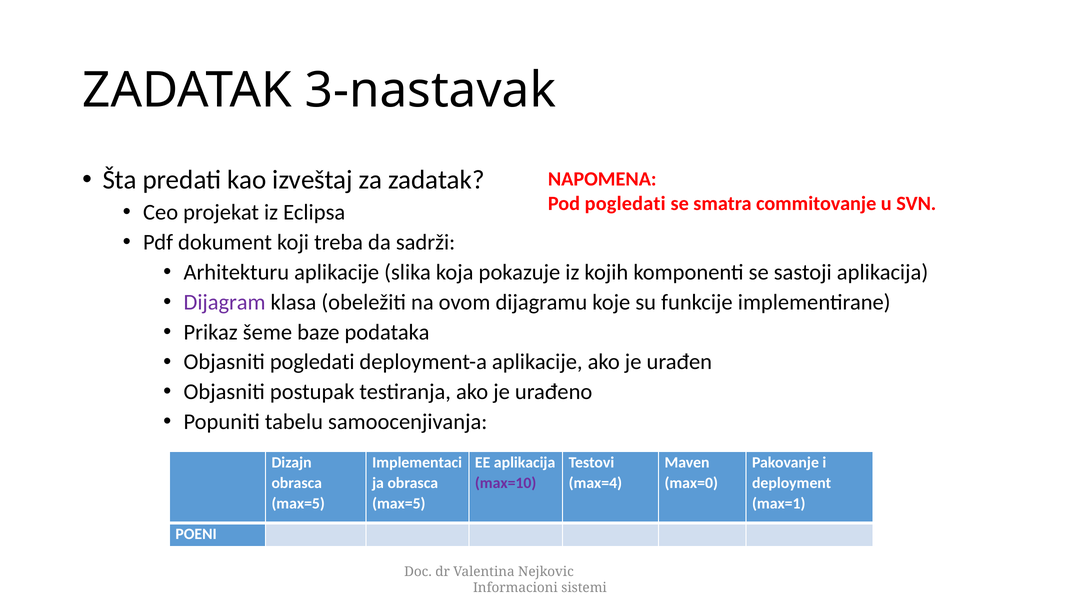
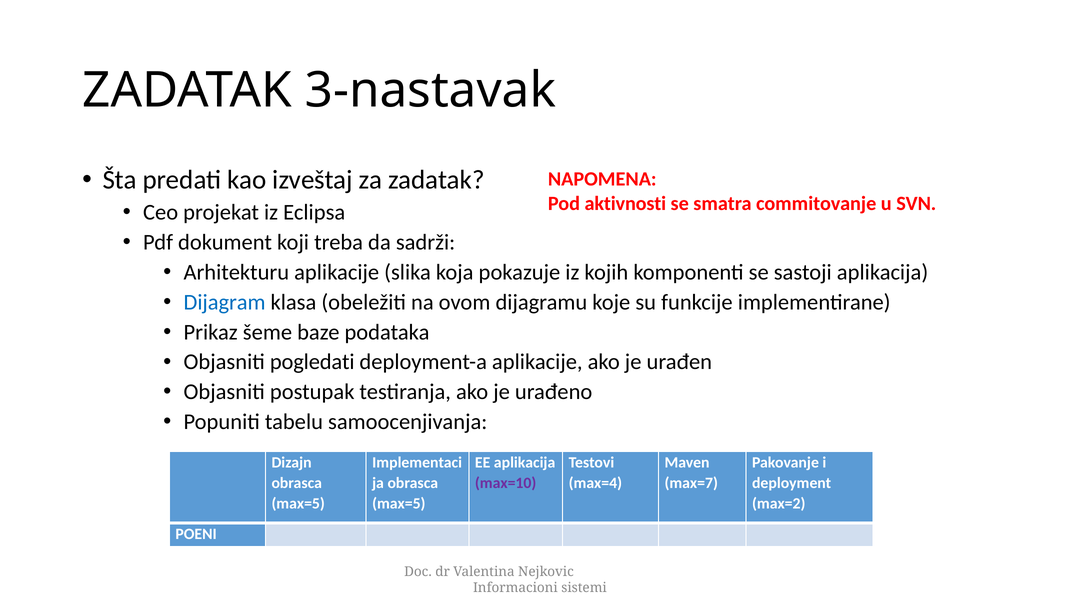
Pod pogledati: pogledati -> aktivnosti
Dijagram colour: purple -> blue
max=0: max=0 -> max=7
max=1: max=1 -> max=2
